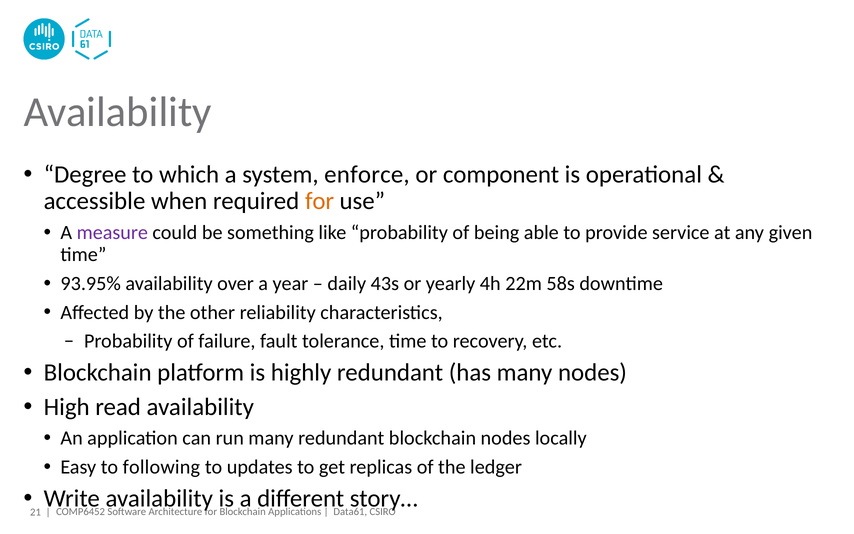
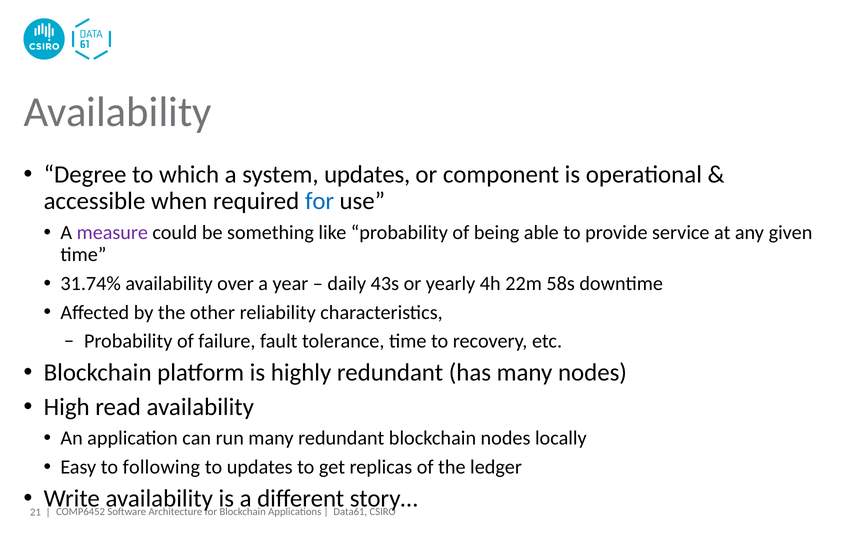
system enforce: enforce -> updates
for at (320, 201) colour: orange -> blue
93.95%: 93.95% -> 31.74%
